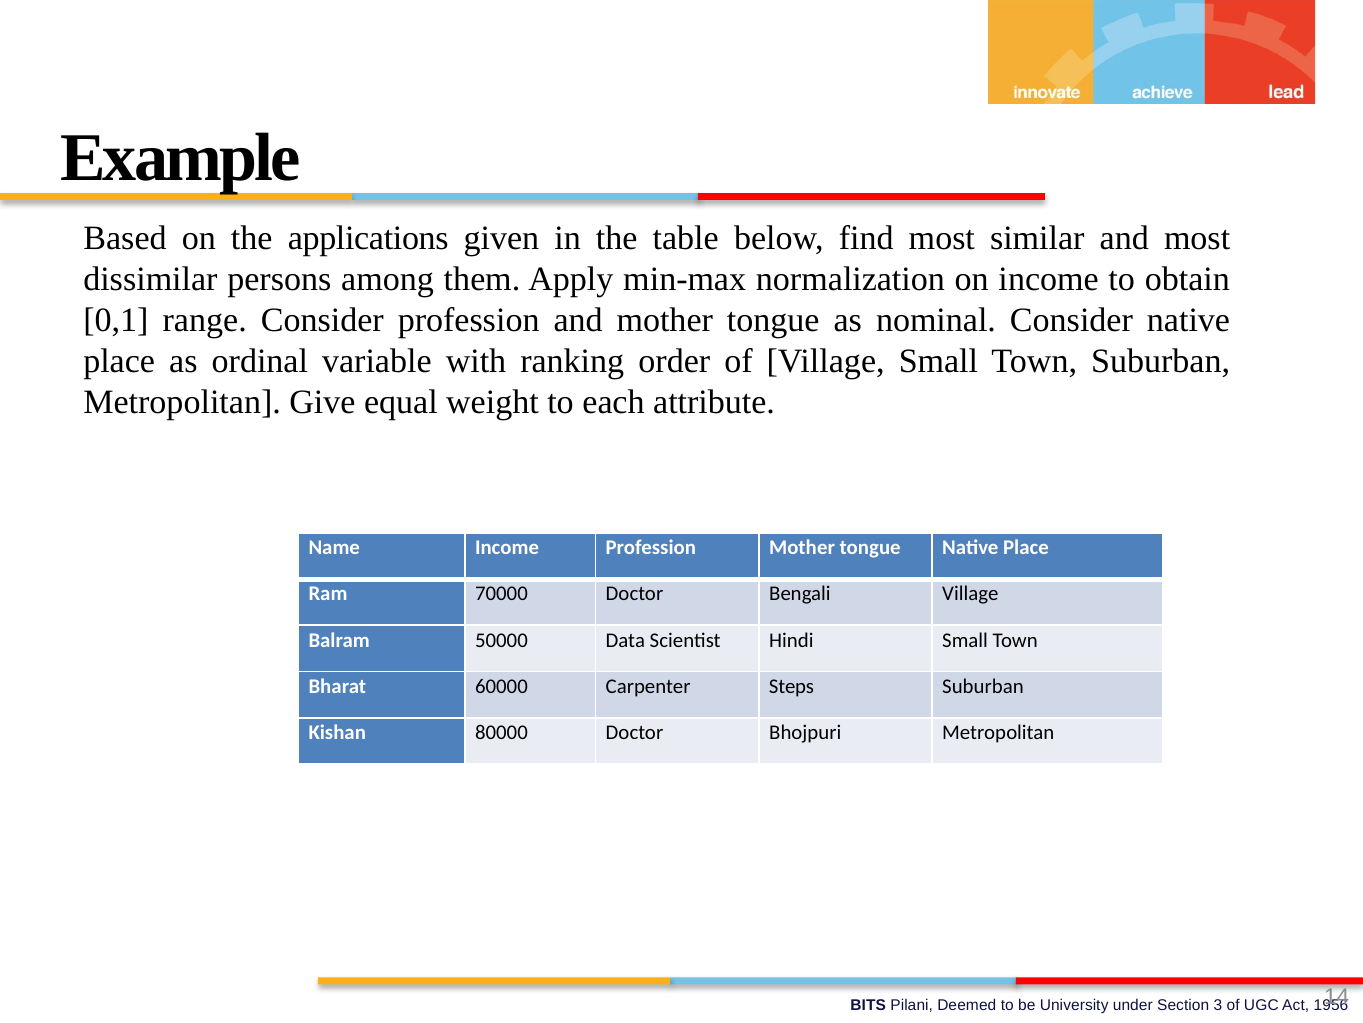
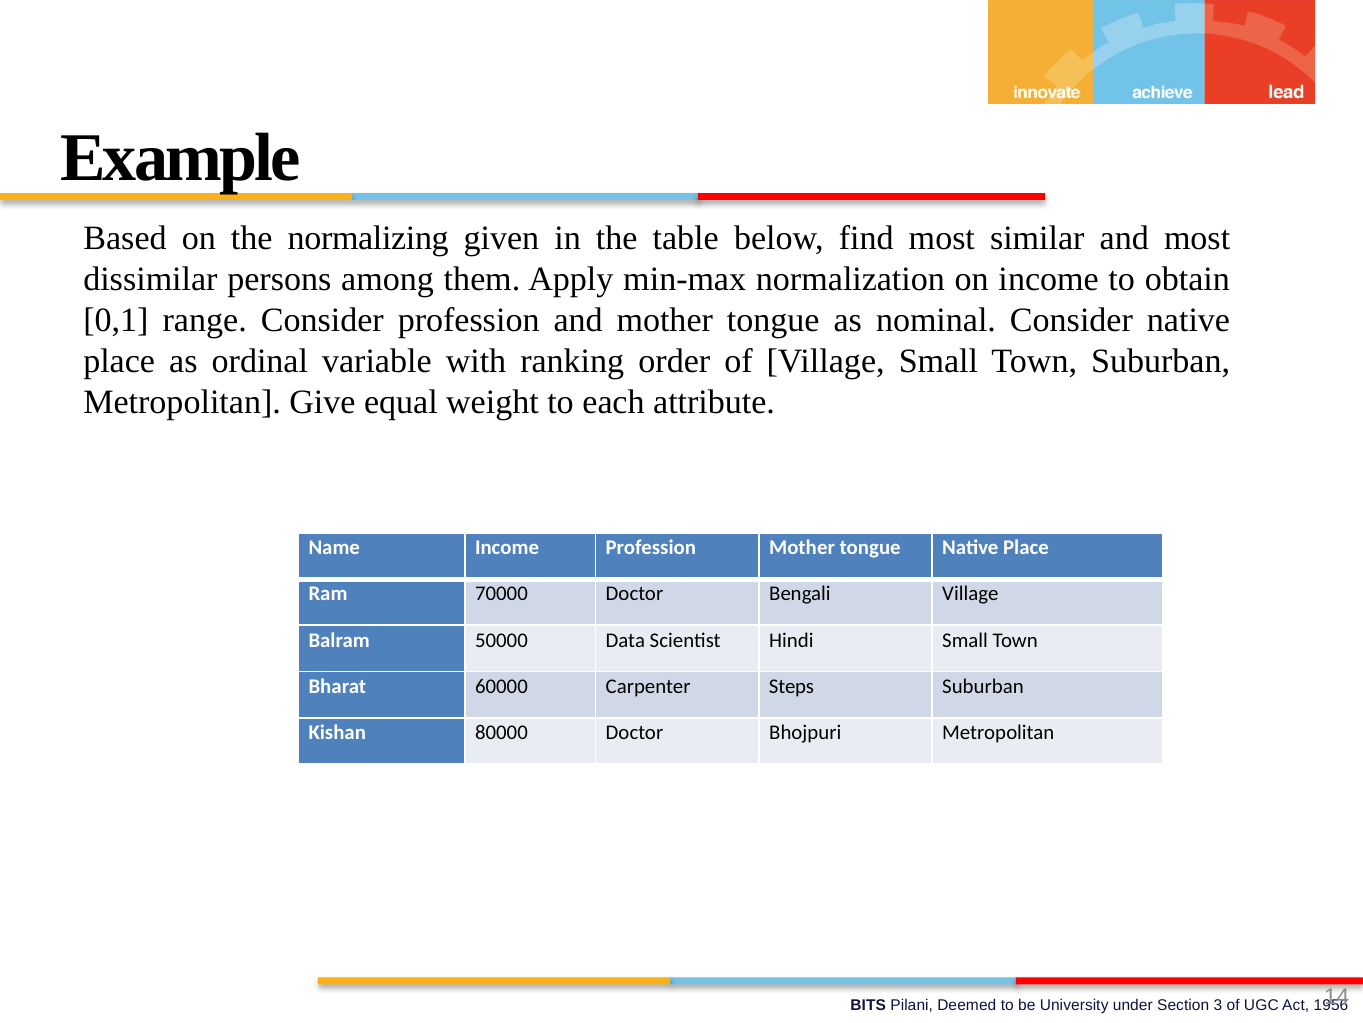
applications: applications -> normalizing
